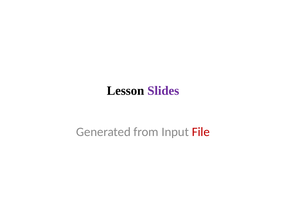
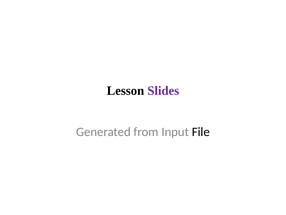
File colour: red -> black
